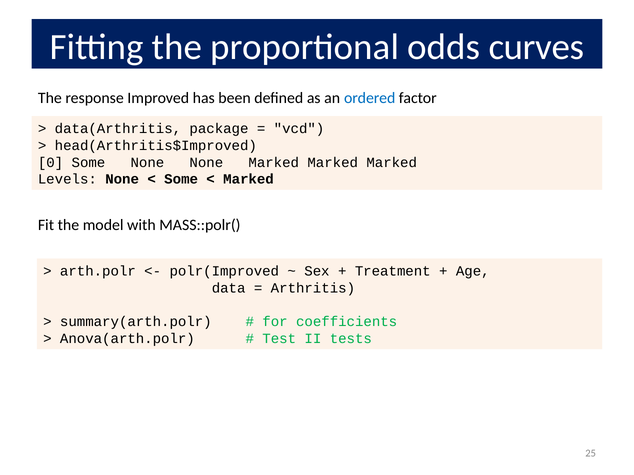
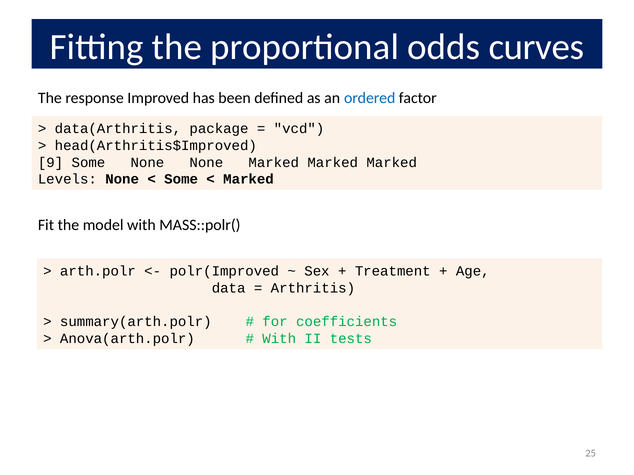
0: 0 -> 9
Test at (279, 339): Test -> With
